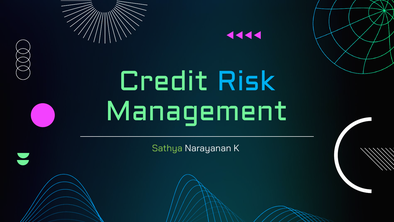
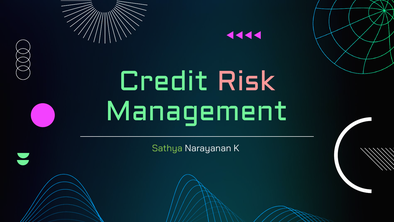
Risk colour: light blue -> pink
